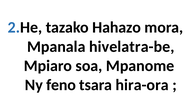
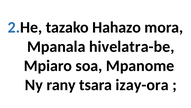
feno: feno -> rany
hira-ora: hira-ora -> izay-ora
